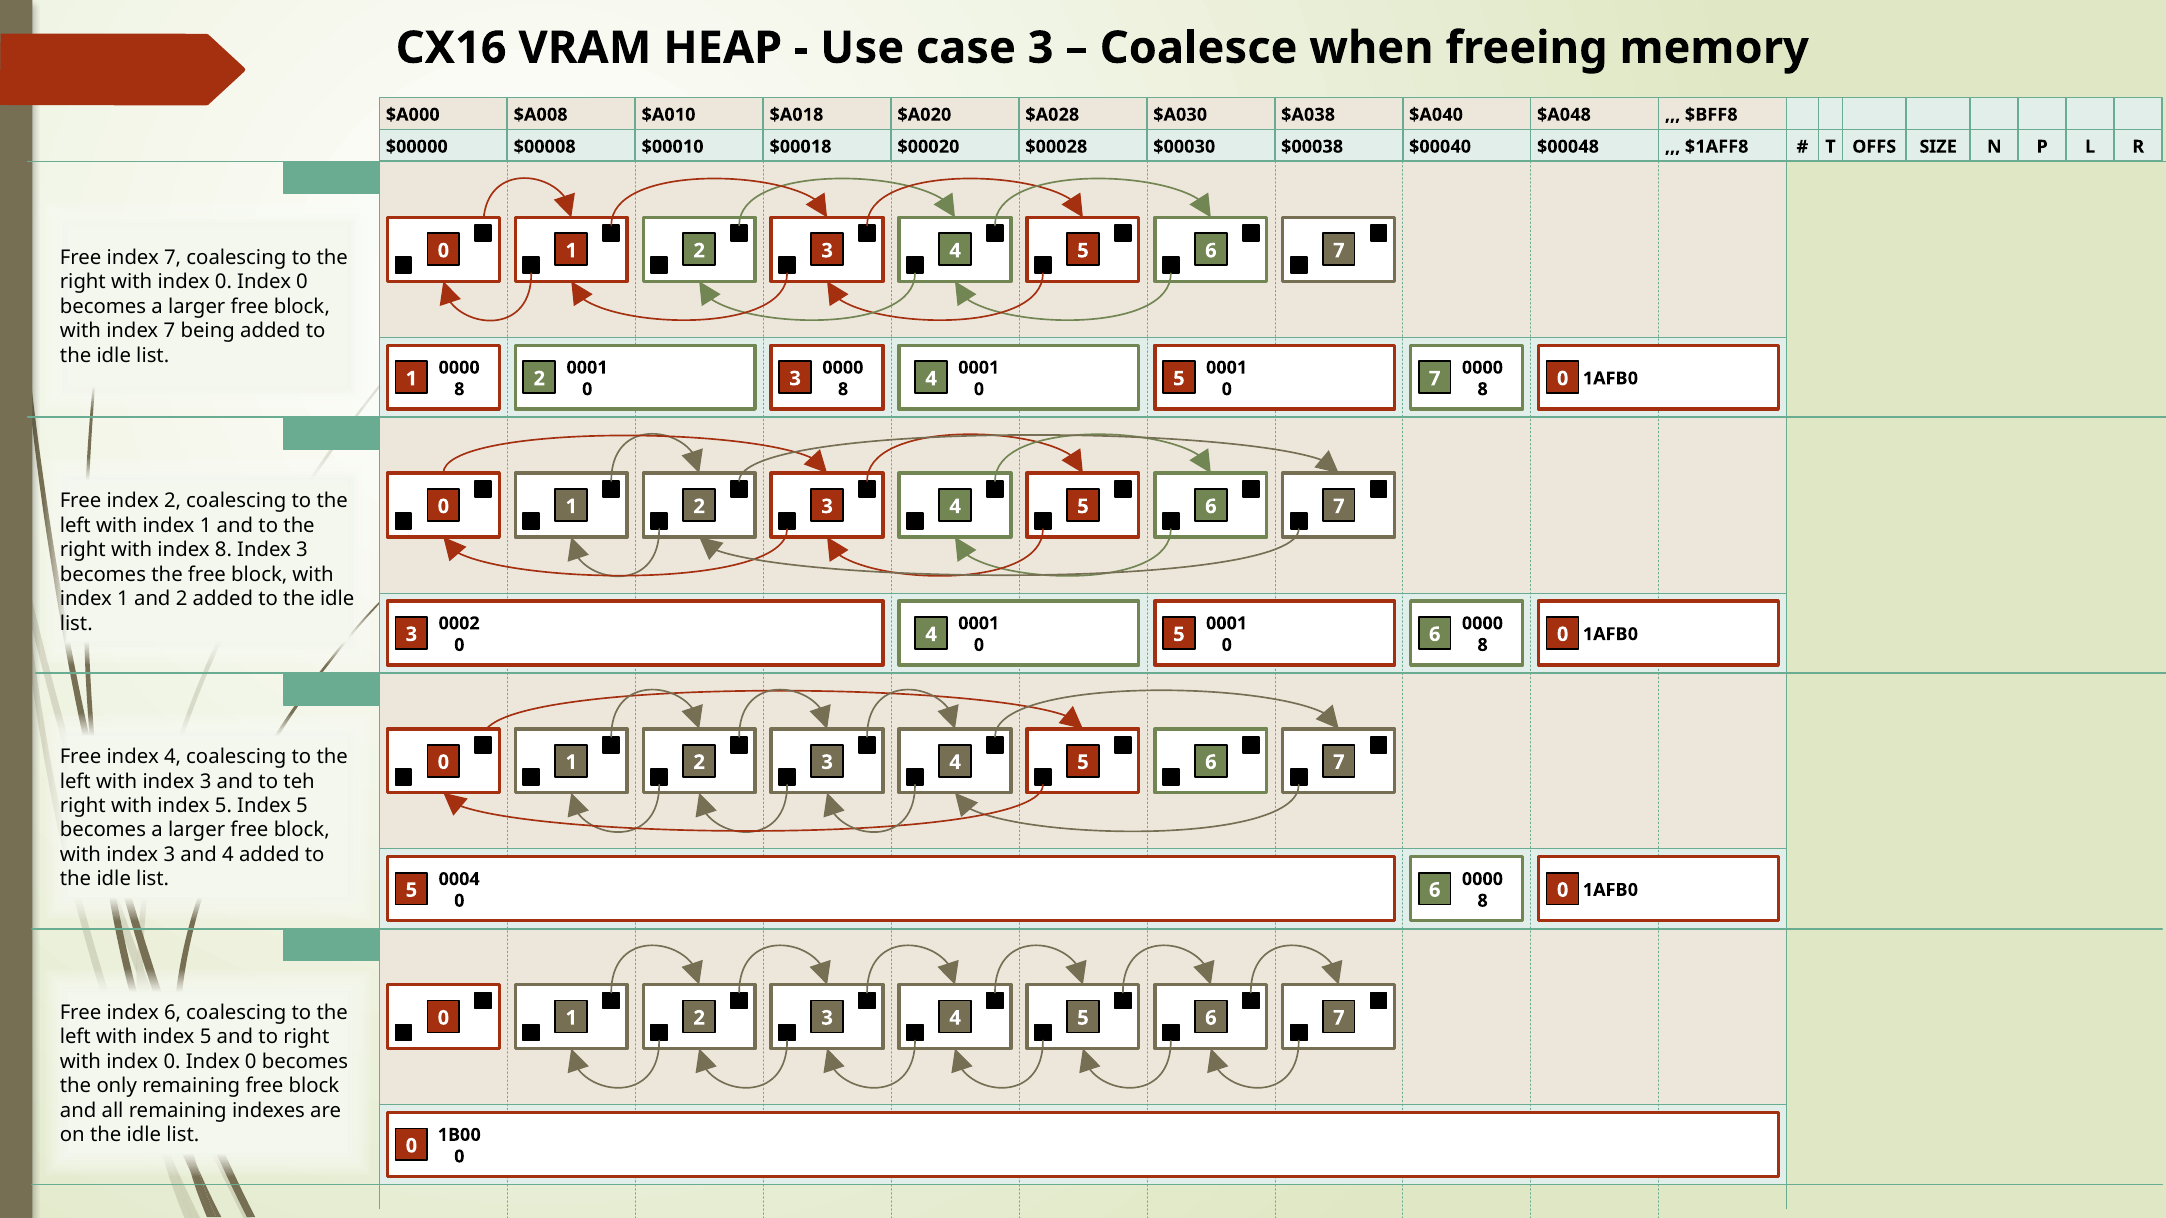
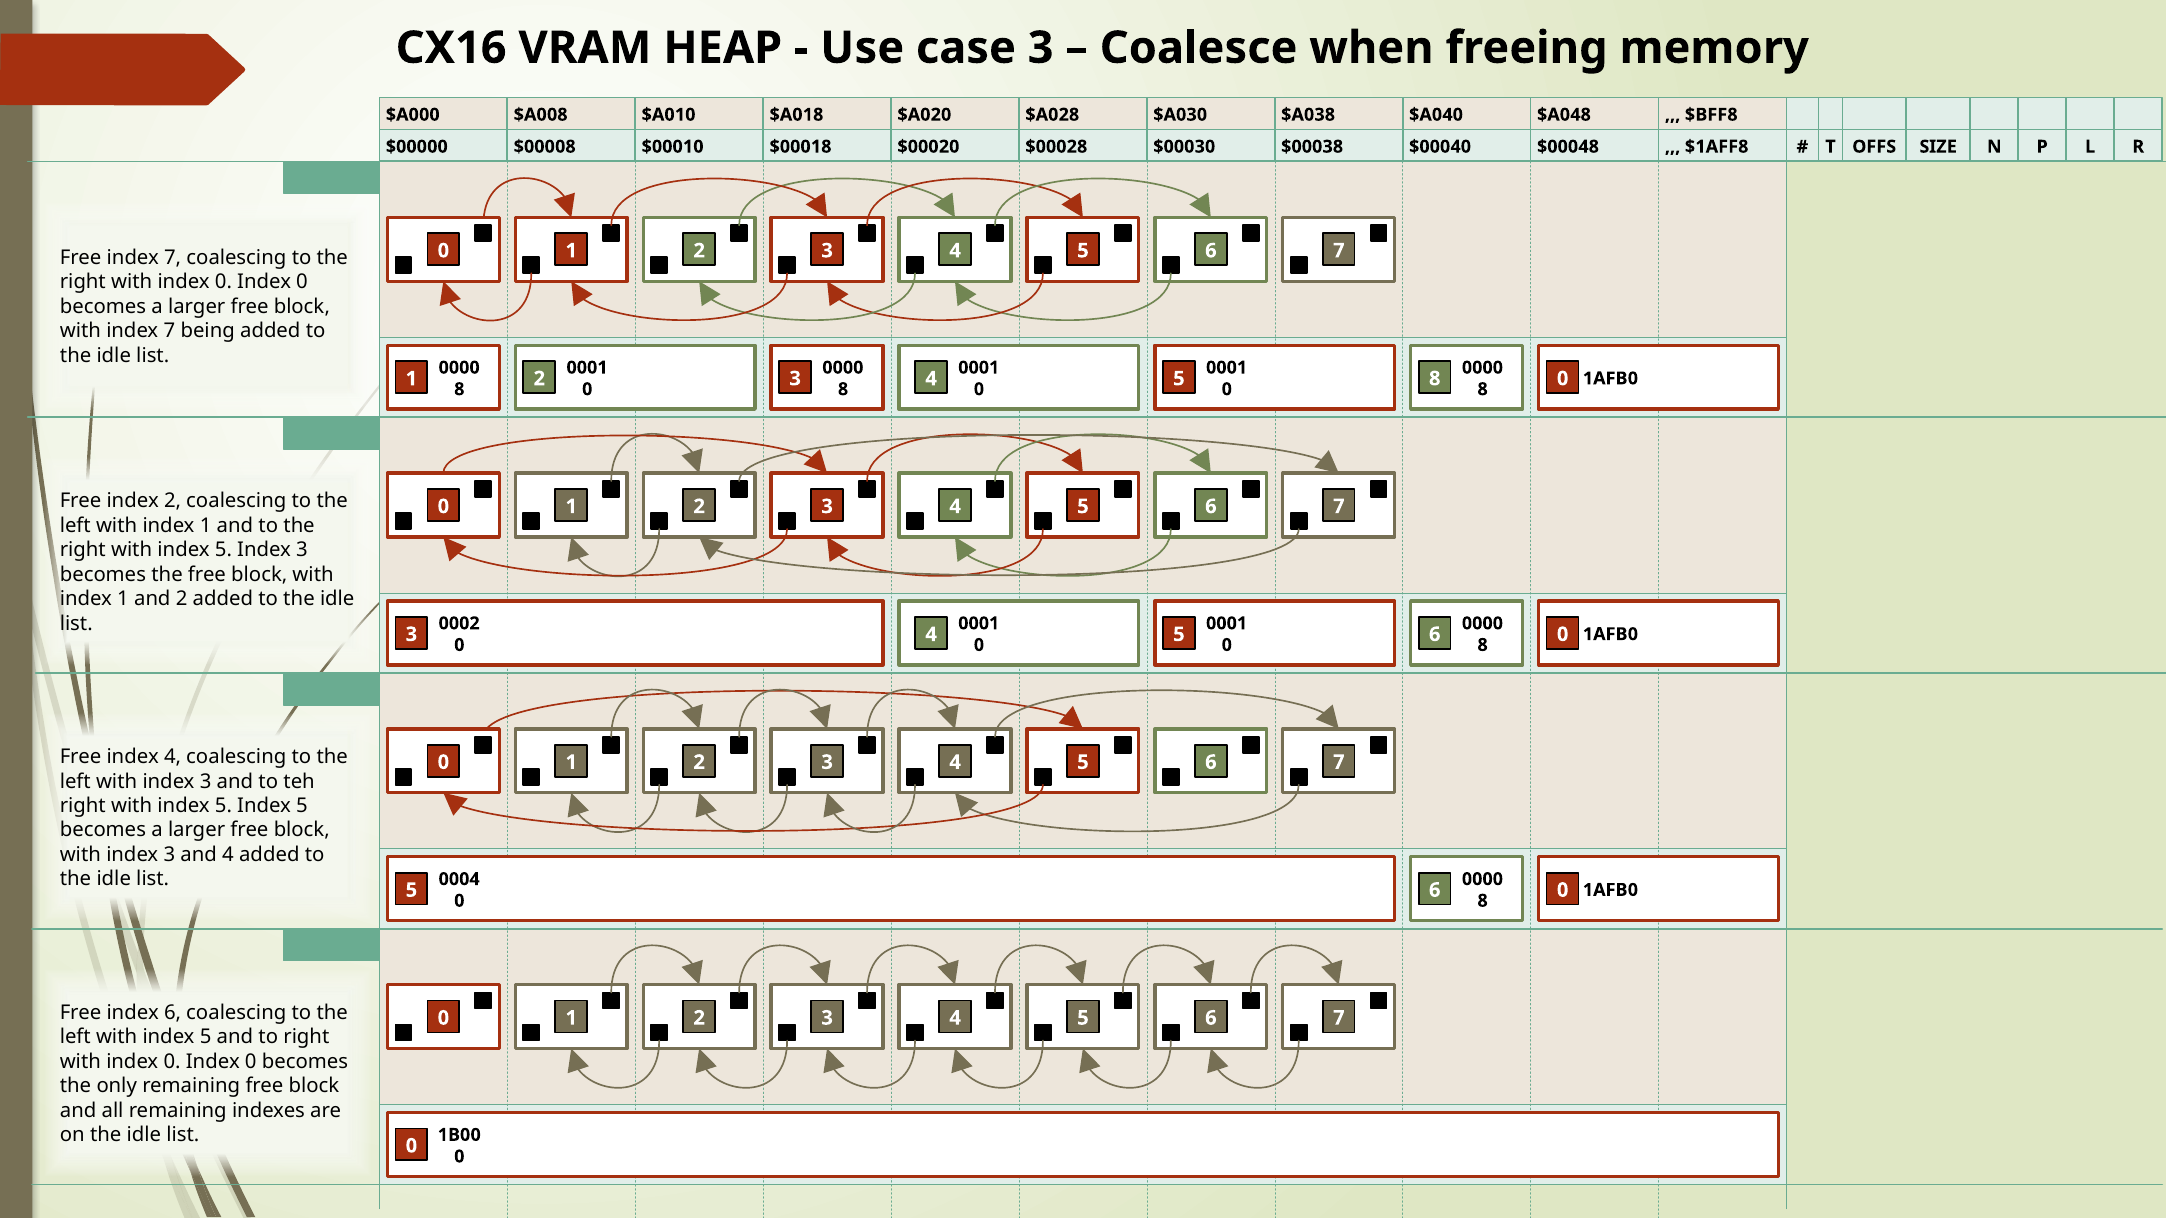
0 7: 7 -> 8
8 at (223, 550): 8 -> 5
